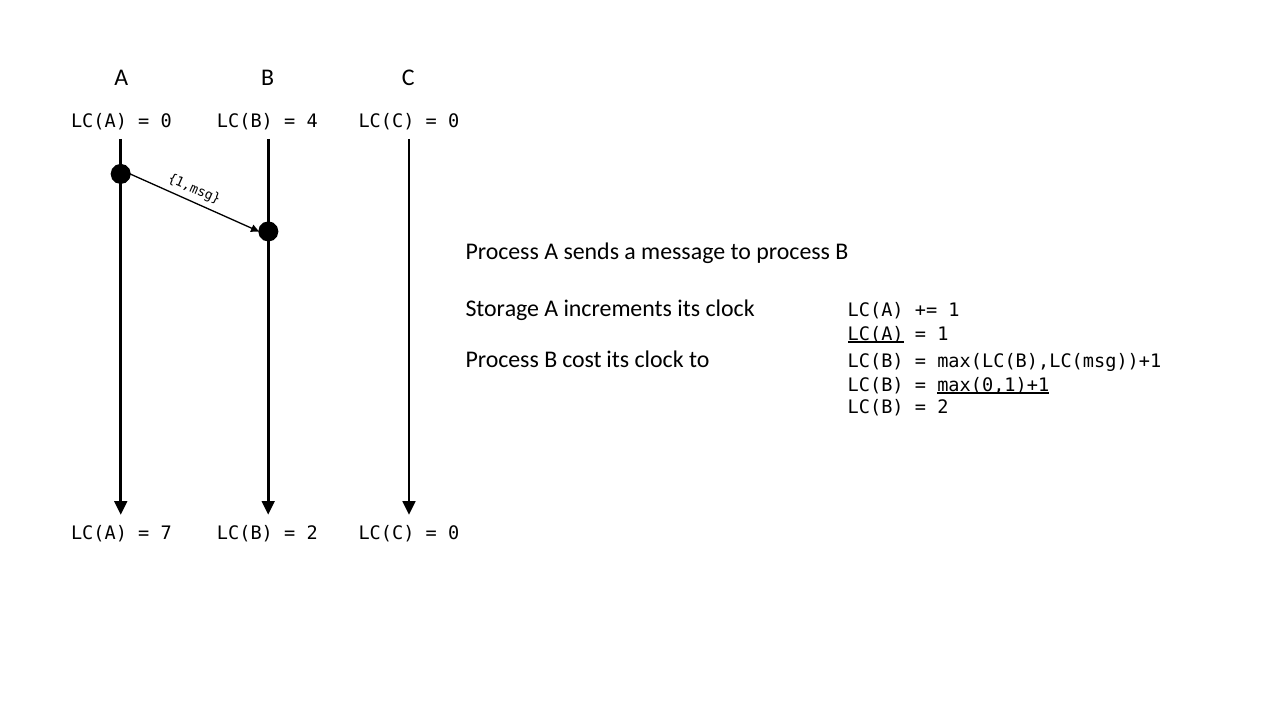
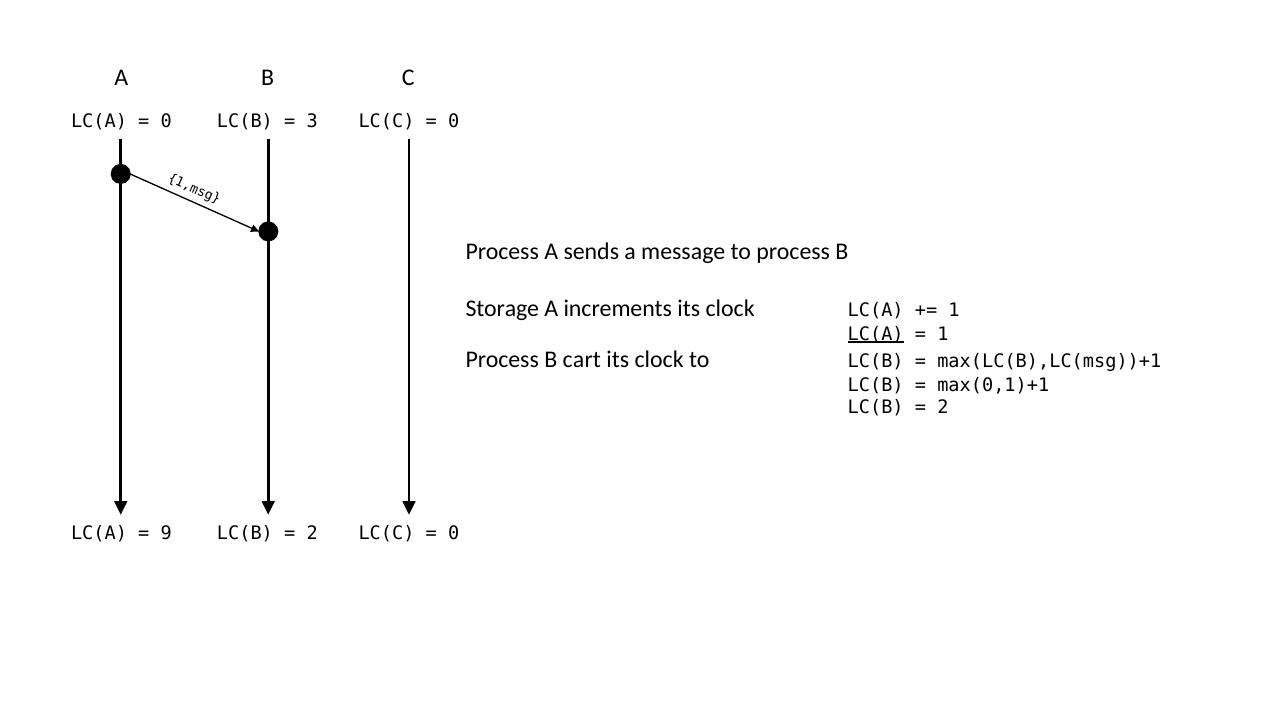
4: 4 -> 3
cost: cost -> cart
max(0,1)+1 underline: present -> none
7: 7 -> 9
